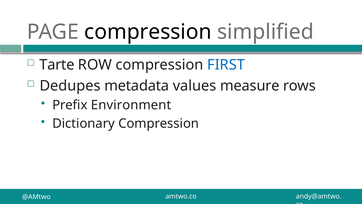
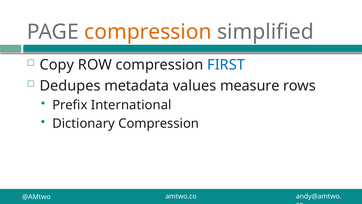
compression at (148, 32) colour: black -> orange
Tarte: Tarte -> Copy
Environment: Environment -> International
